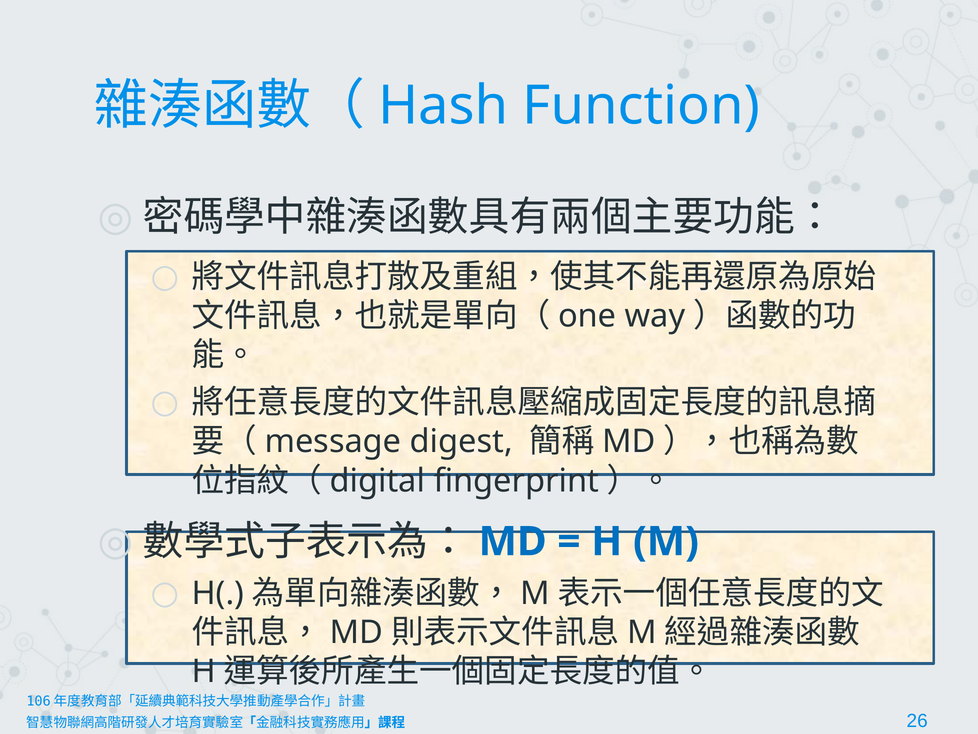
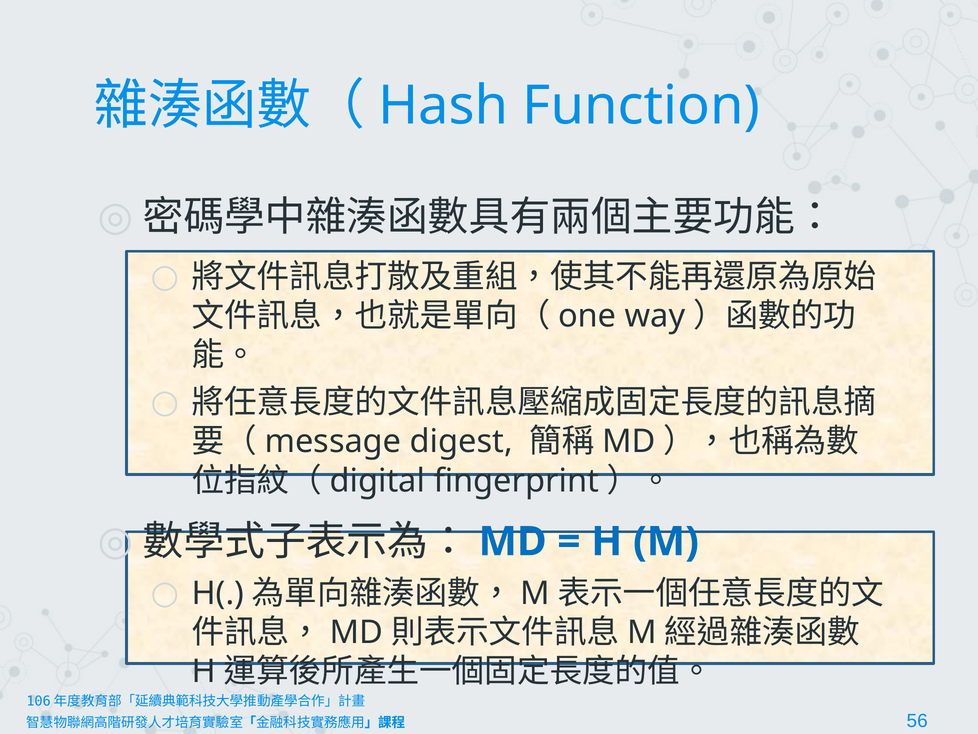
26: 26 -> 56
